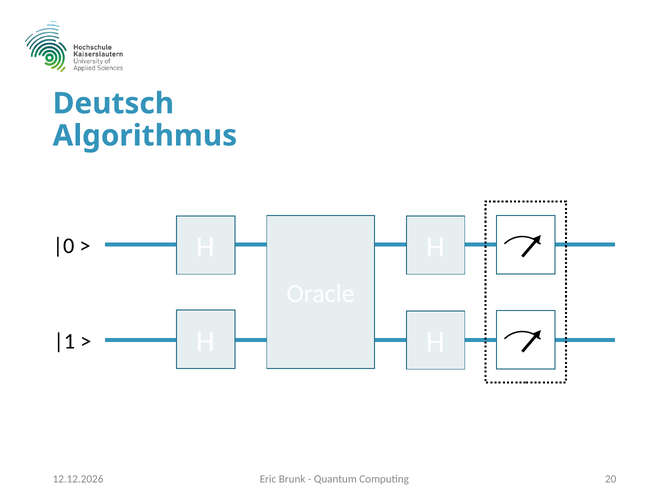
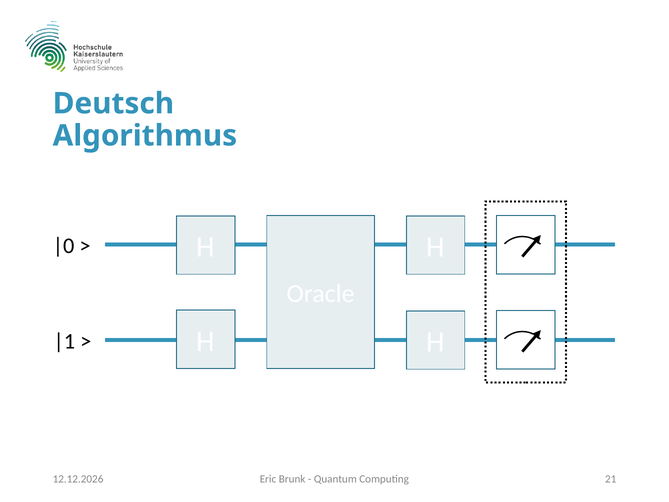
20: 20 -> 21
